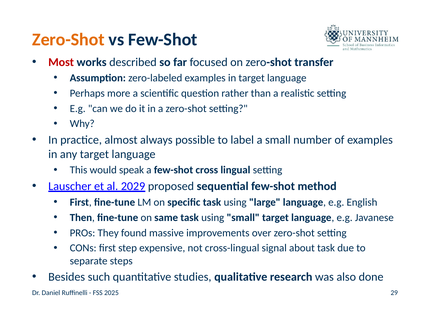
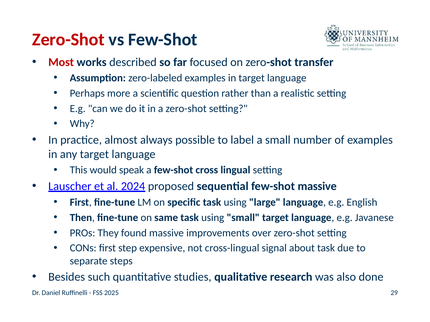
Zero-Shot at (68, 39) colour: orange -> red
2029: 2029 -> 2024
few-shot method: method -> massive
